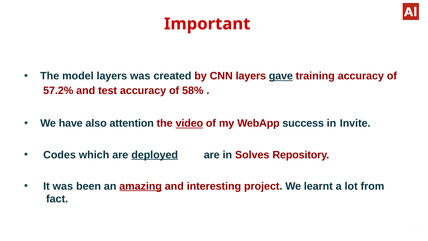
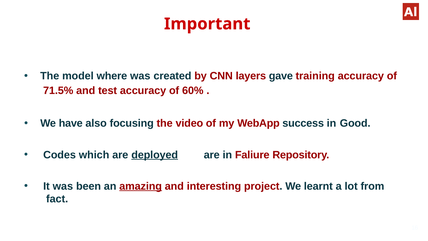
model layers: layers -> where
gave underline: present -> none
57.2%: 57.2% -> 71.5%
58%: 58% -> 60%
attention: attention -> focusing
video underline: present -> none
Invite: Invite -> Good
Solves: Solves -> Faliure
